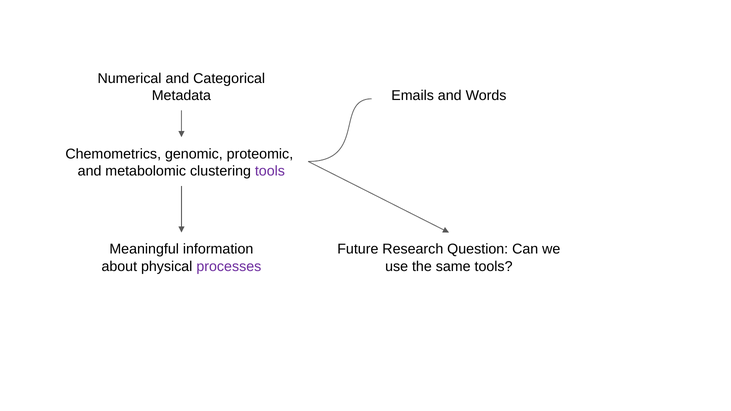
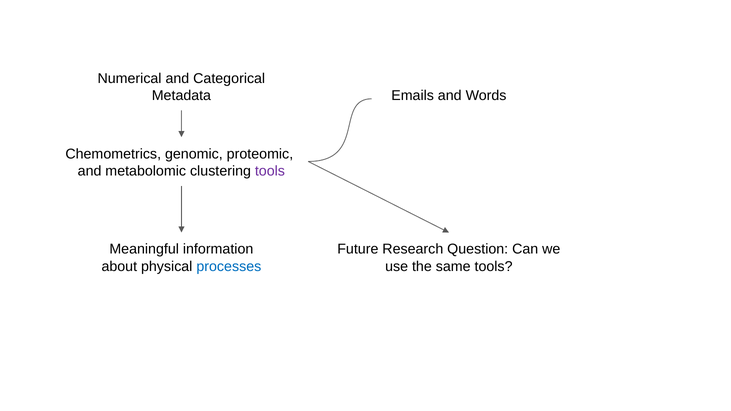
processes colour: purple -> blue
